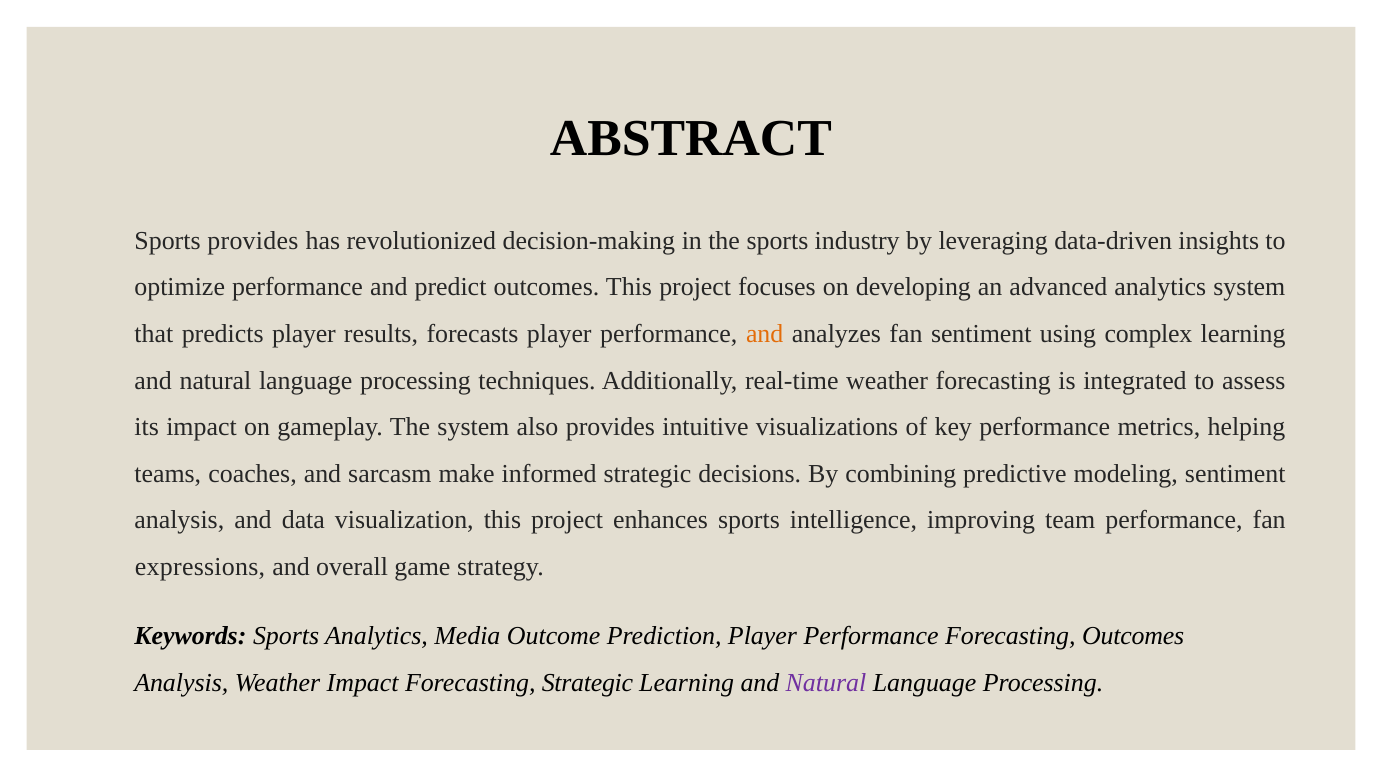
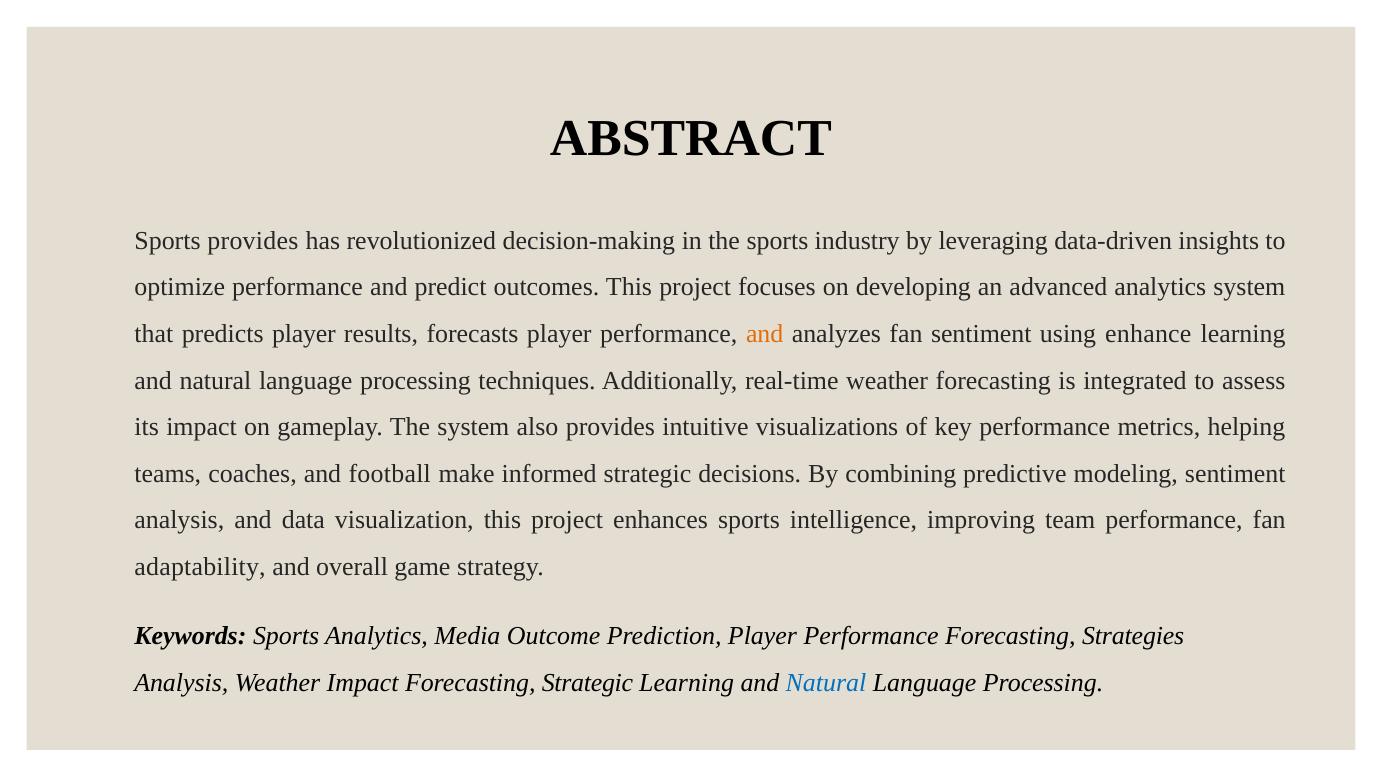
complex: complex -> enhance
sarcasm: sarcasm -> football
expressions: expressions -> adaptability
Forecasting Outcomes: Outcomes -> Strategies
Natural at (826, 683) colour: purple -> blue
